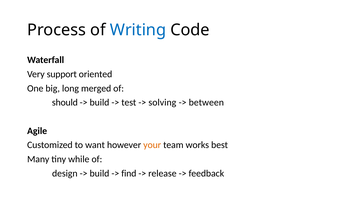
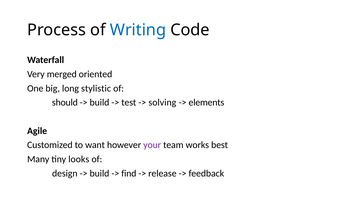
support: support -> merged
merged: merged -> stylistic
between: between -> elements
your colour: orange -> purple
while: while -> looks
